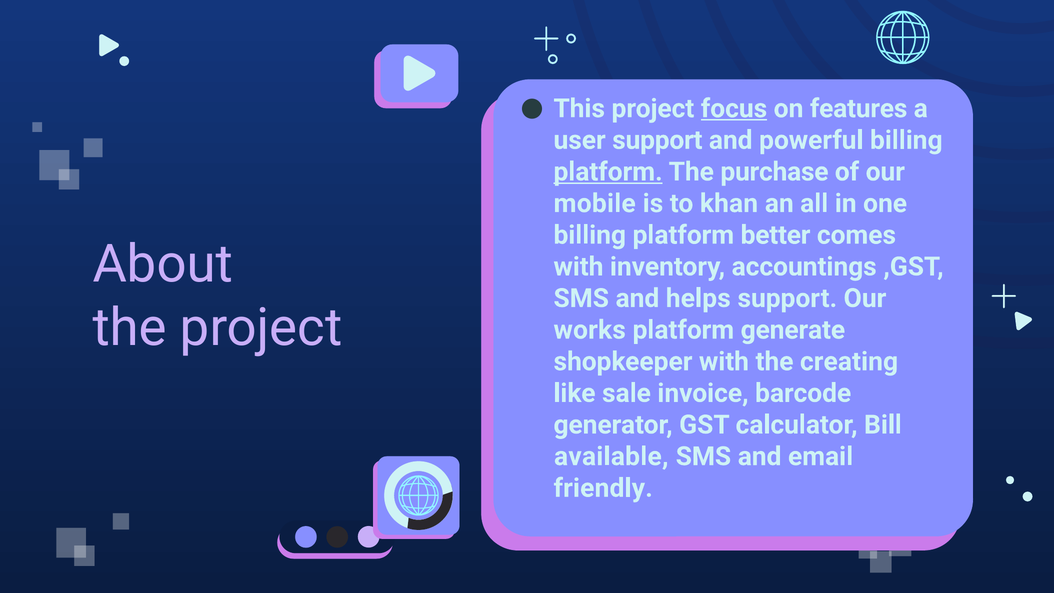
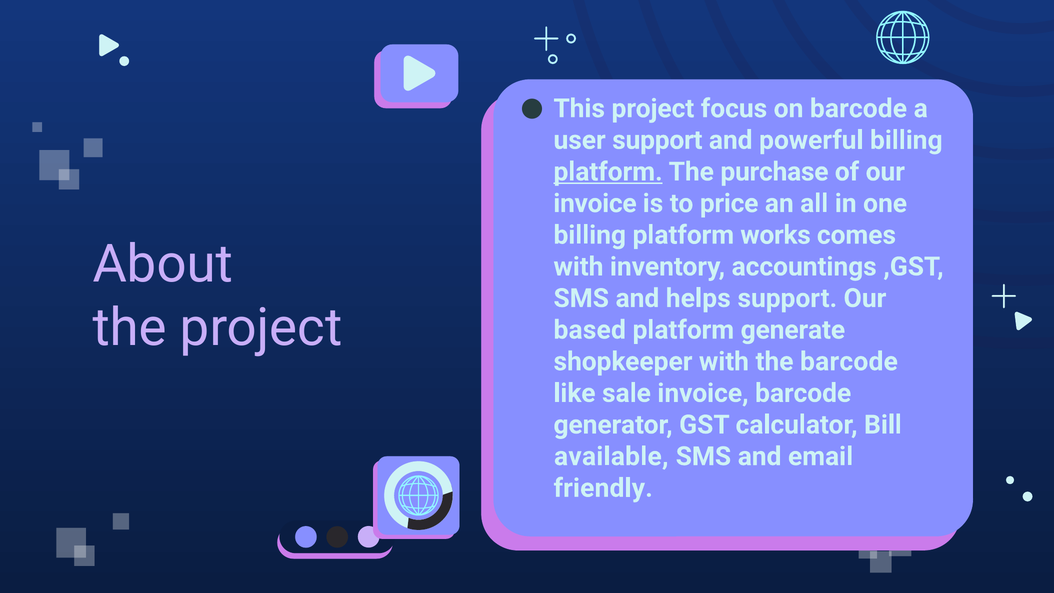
focus underline: present -> none
on features: features -> barcode
mobile at (595, 203): mobile -> invoice
khan: khan -> price
better: better -> works
works: works -> based
the creating: creating -> barcode
